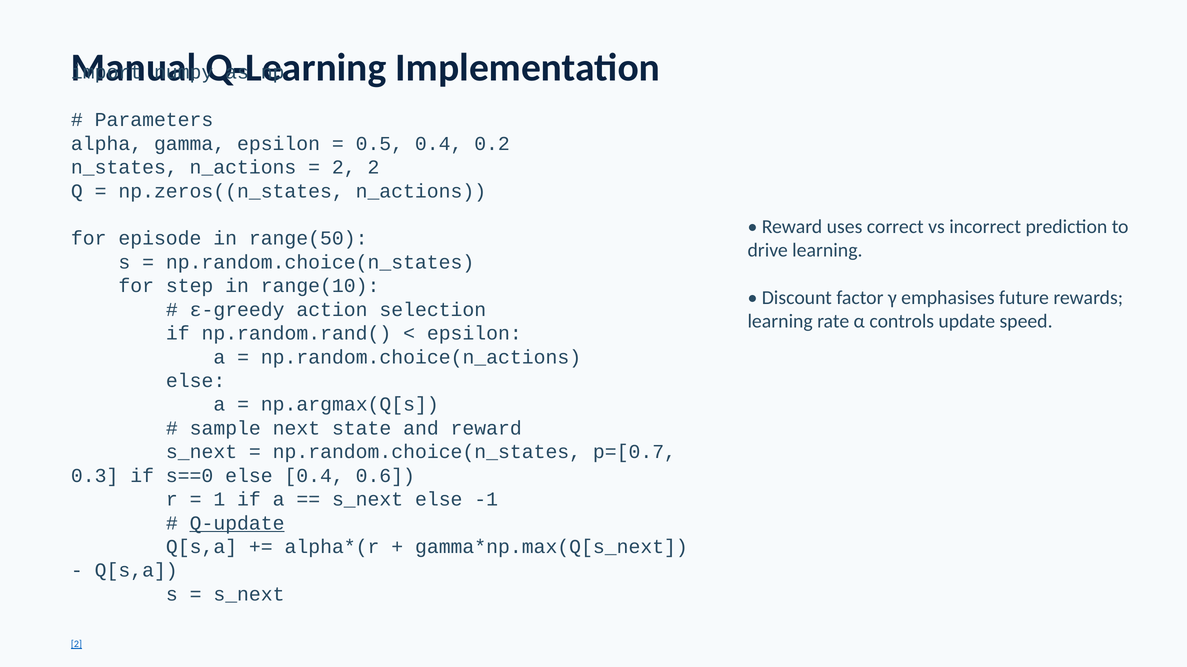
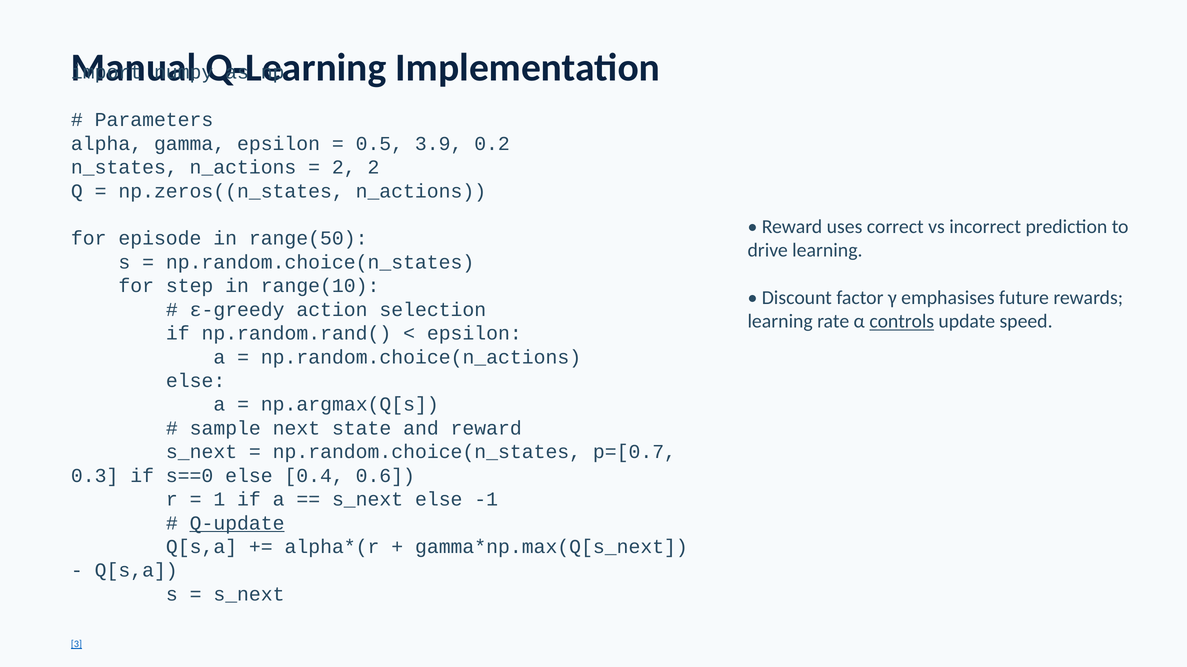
0.5 0.4: 0.4 -> 3.9
controls underline: none -> present
2 at (76, 645): 2 -> 3
